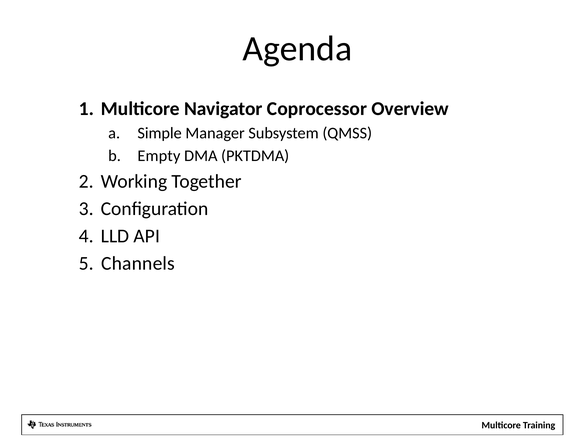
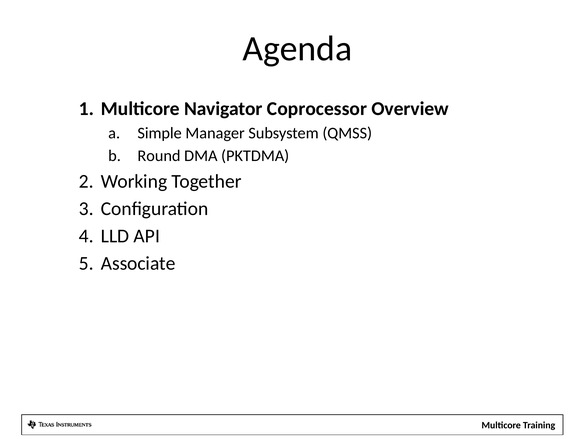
Empty: Empty -> Round
Channels: Channels -> Associate
